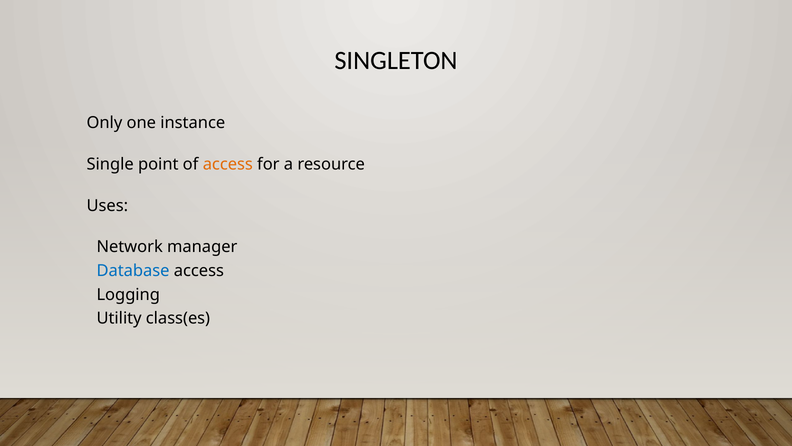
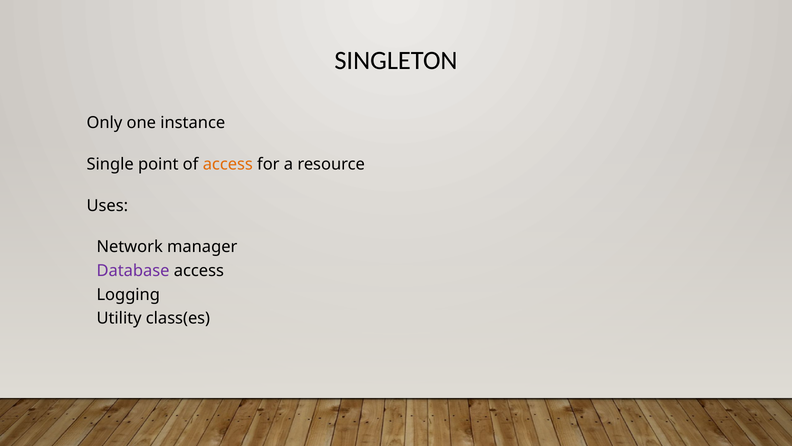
Database colour: blue -> purple
